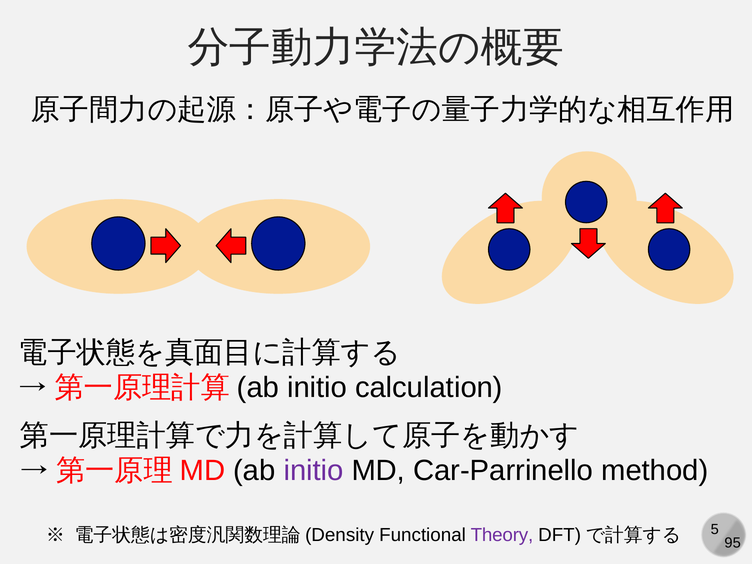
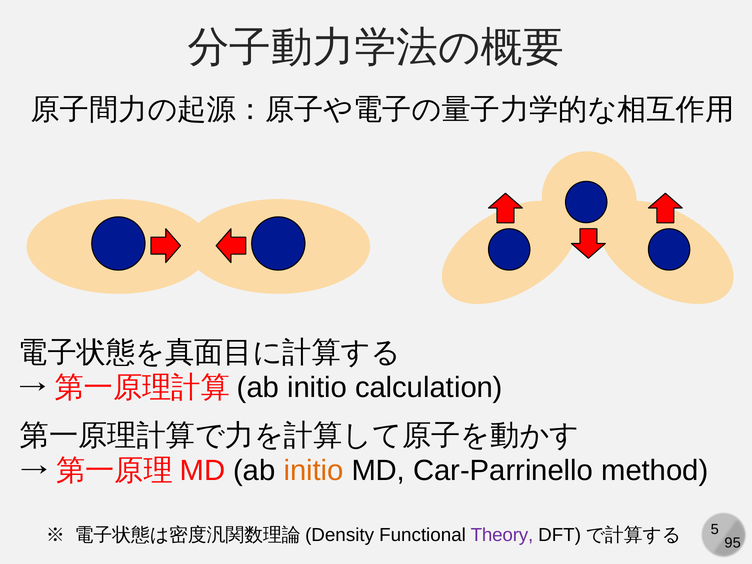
initio at (314, 471) colour: purple -> orange
